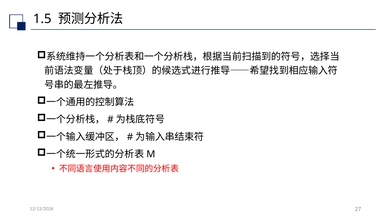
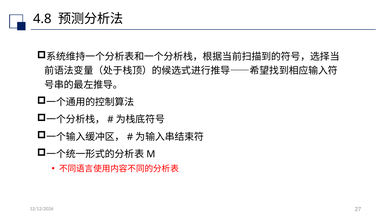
1.5: 1.5 -> 4.8
